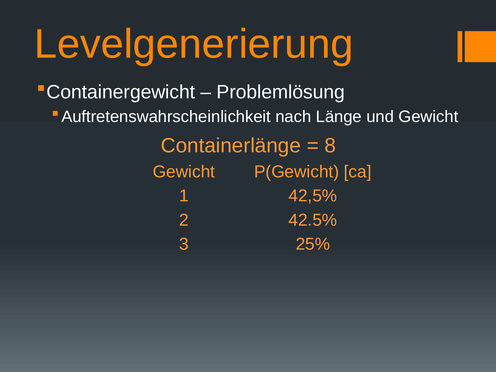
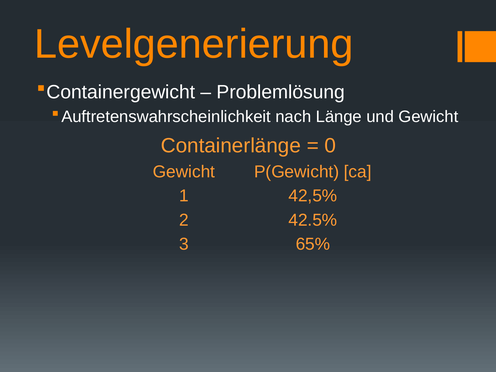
8: 8 -> 0
25%: 25% -> 65%
